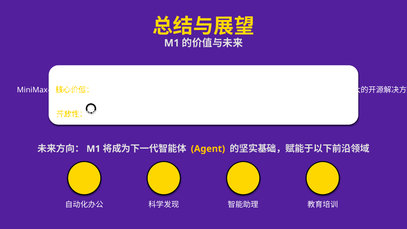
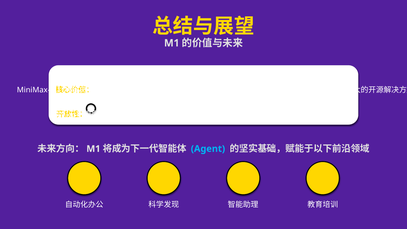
Agent colour: yellow -> light blue
